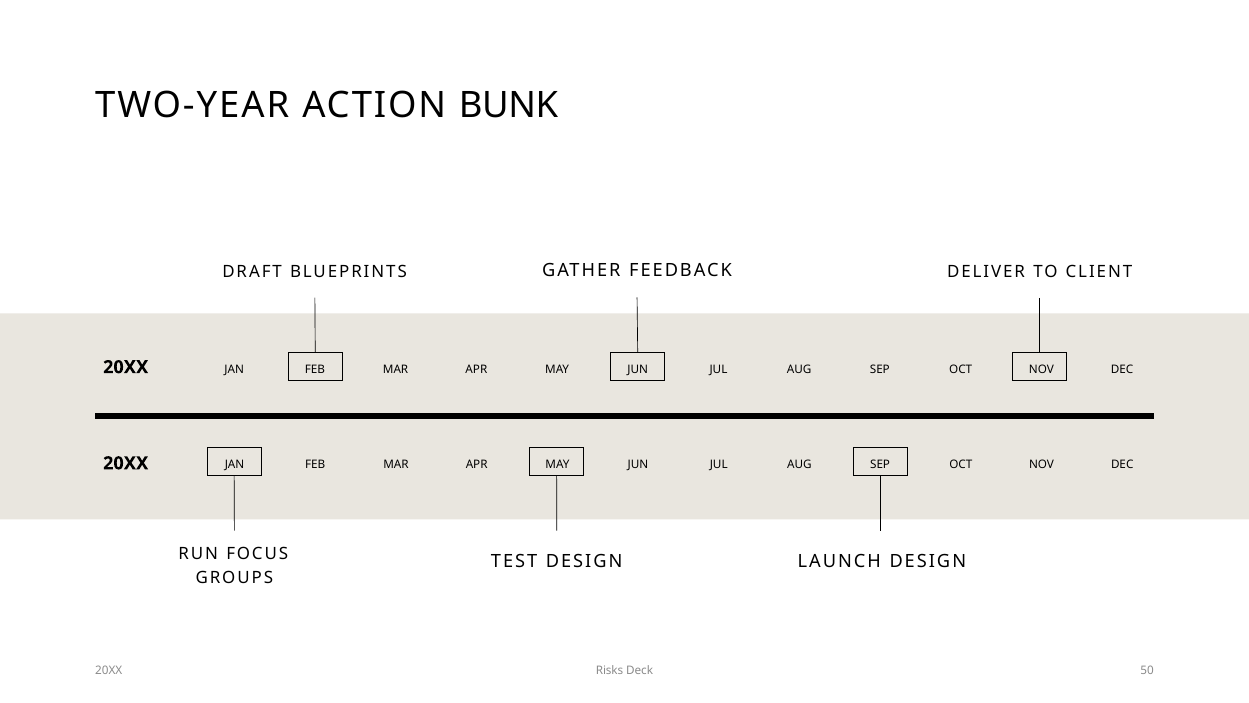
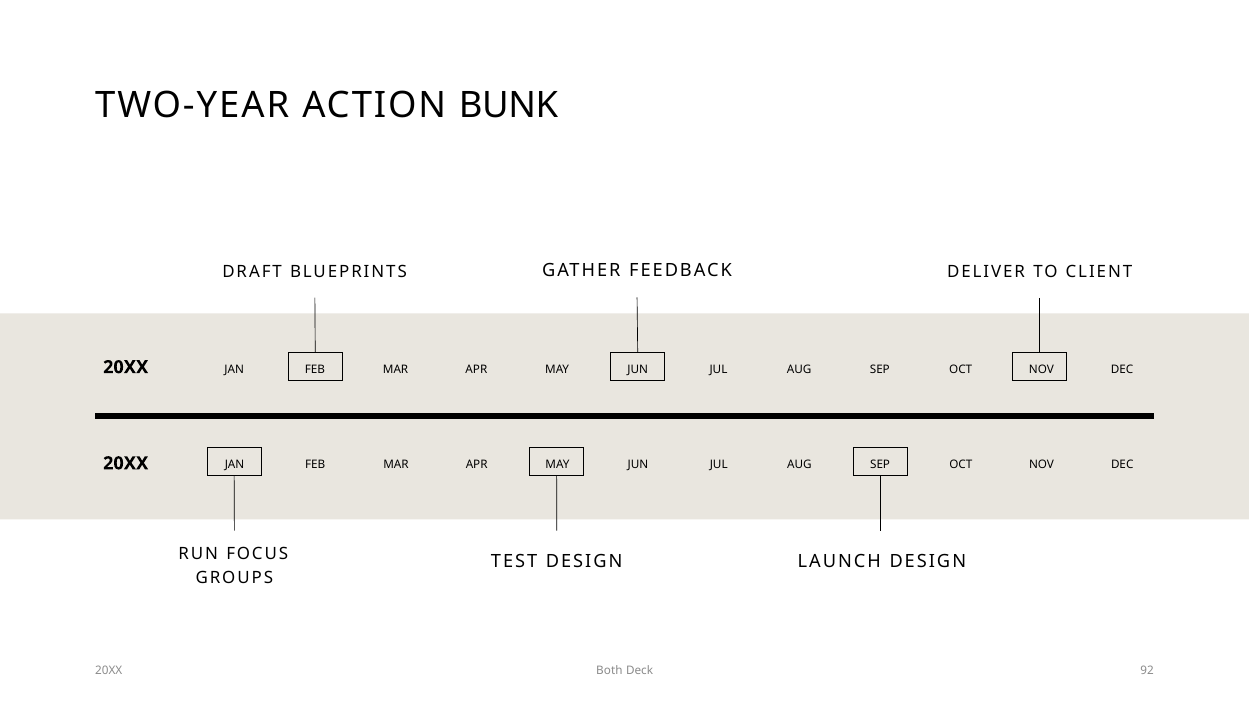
Risks: Risks -> Both
50: 50 -> 92
